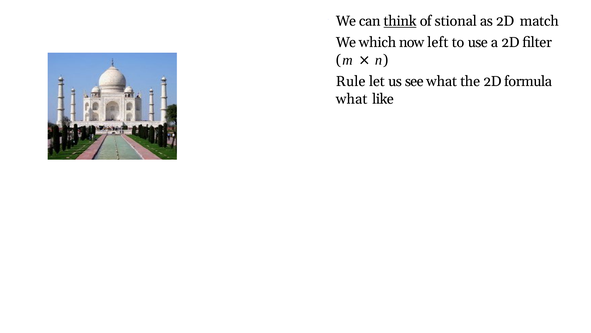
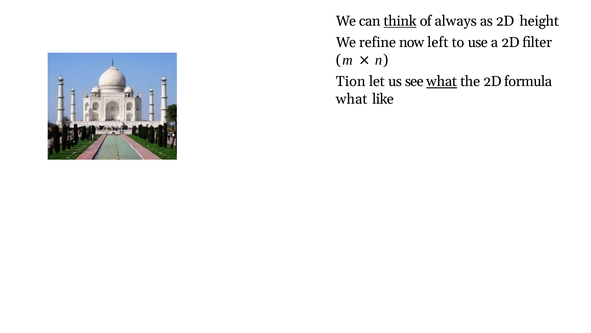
stional: stional -> always
match: match -> height
which: which -> refine
Rule: Rule -> Tion
what at (442, 81) underline: none -> present
